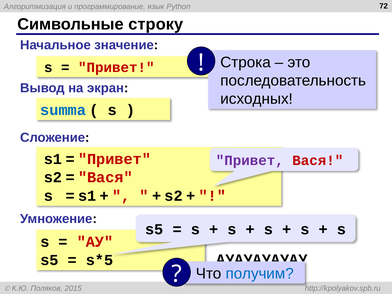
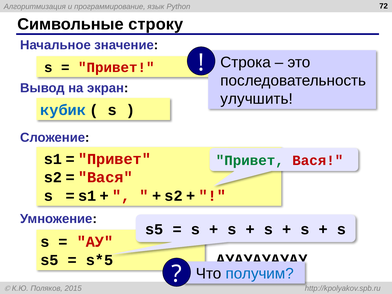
исходных: исходных -> улучшить
summa: summa -> кубик
Привет at (250, 160) colour: purple -> green
